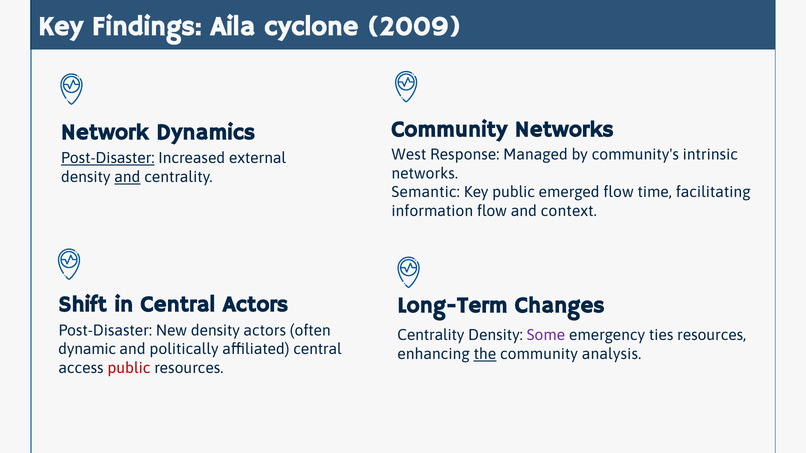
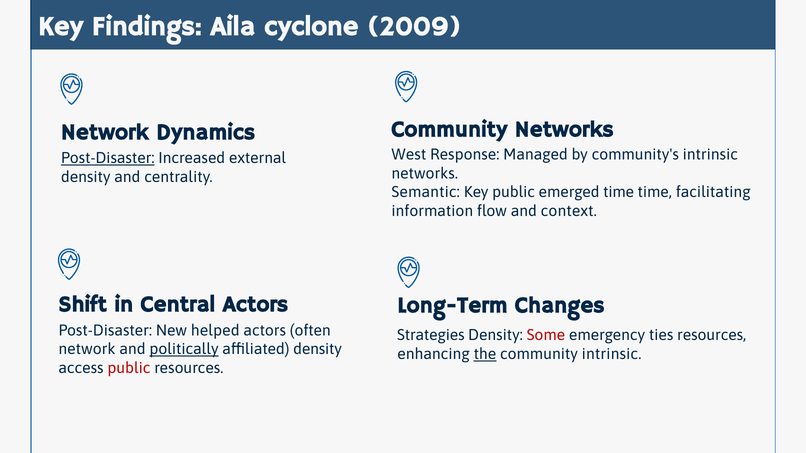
and at (127, 177) underline: present -> none
emerged flow: flow -> time
New density: density -> helped
Centrality at (431, 336): Centrality -> Strategies
Some colour: purple -> red
dynamic at (87, 349): dynamic -> network
politically underline: none -> present
affiliated central: central -> density
community analysis: analysis -> intrinsic
